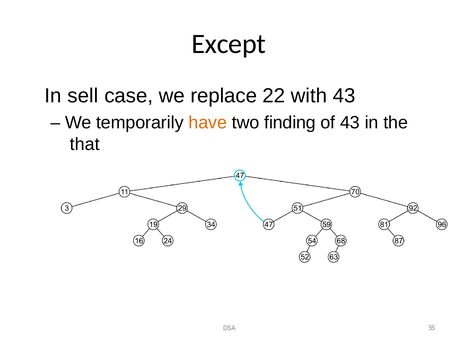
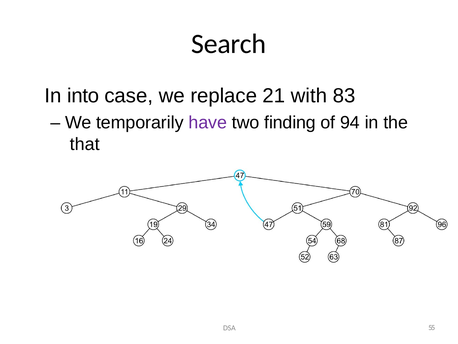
Except: Except -> Search
sell: sell -> into
22: 22 -> 21
with 43: 43 -> 83
have colour: orange -> purple
of 43: 43 -> 94
